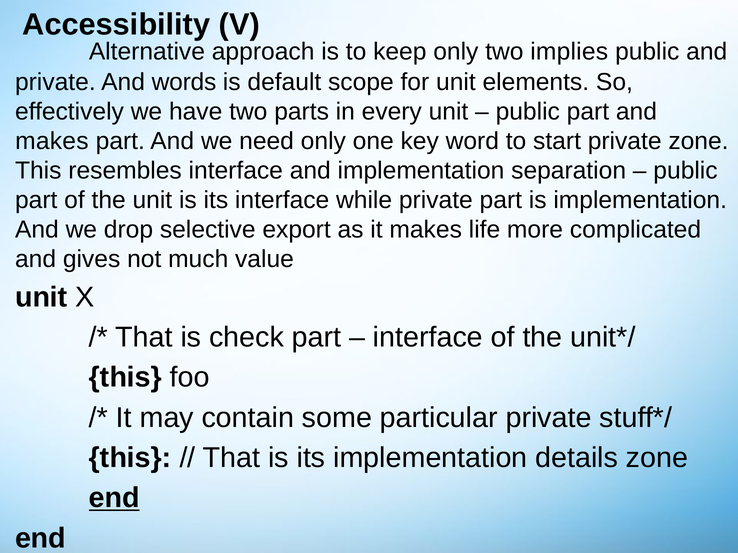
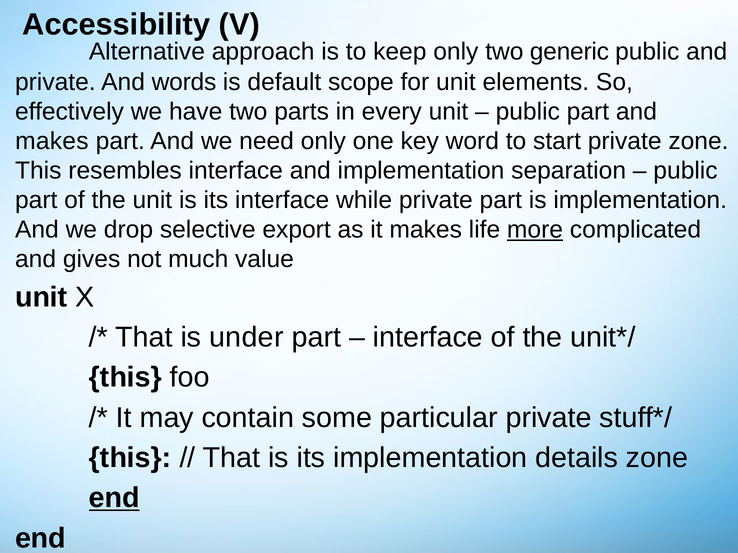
implies: implies -> generic
more underline: none -> present
check: check -> under
